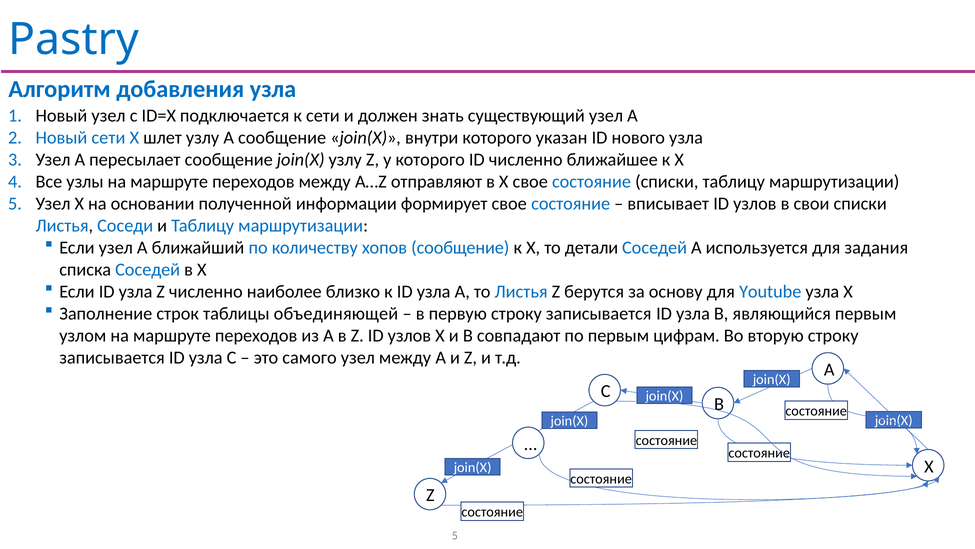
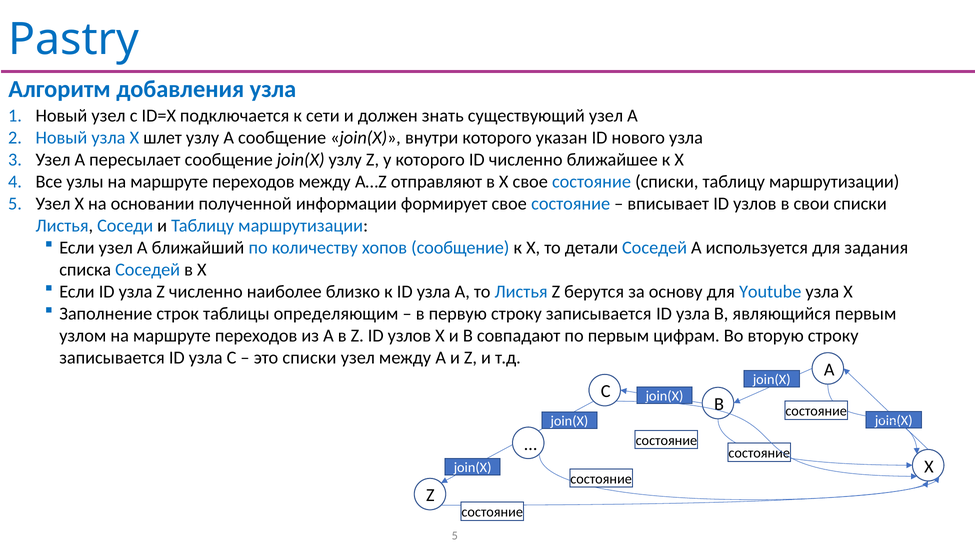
Новый сети: сети -> узлa
объединяющей: объединяющей -> определяющим
это самого: самого -> списки
